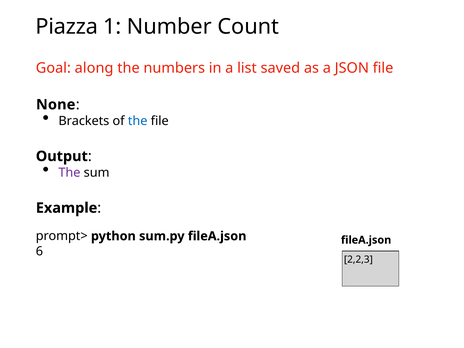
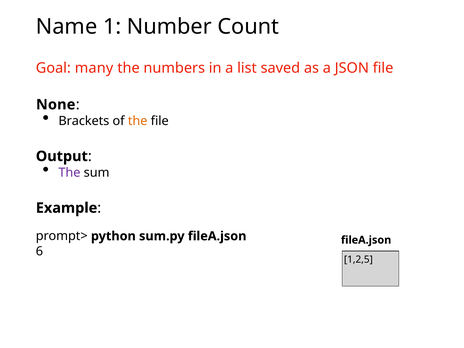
Piazza: Piazza -> Name
along: along -> many
the at (138, 121) colour: blue -> orange
2,2,3: 2,2,3 -> 1,2,5
